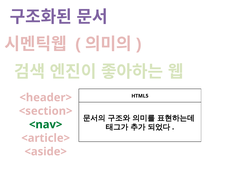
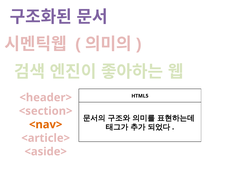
<nav> colour: green -> orange
